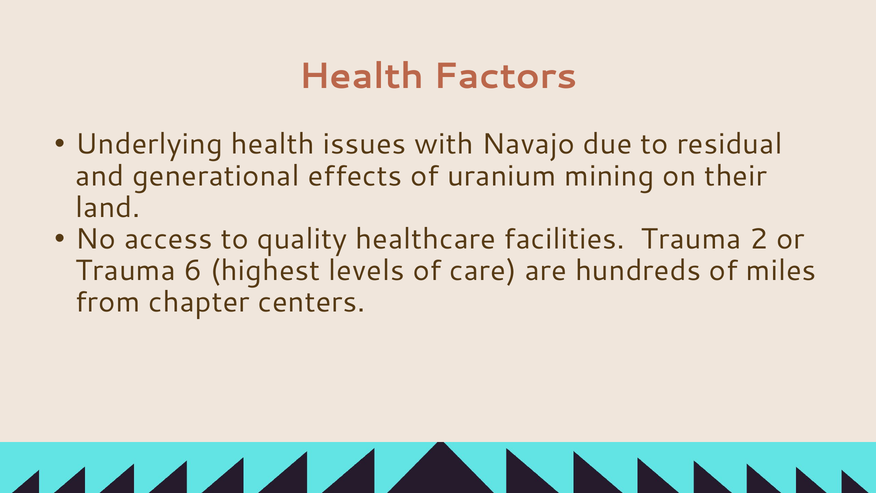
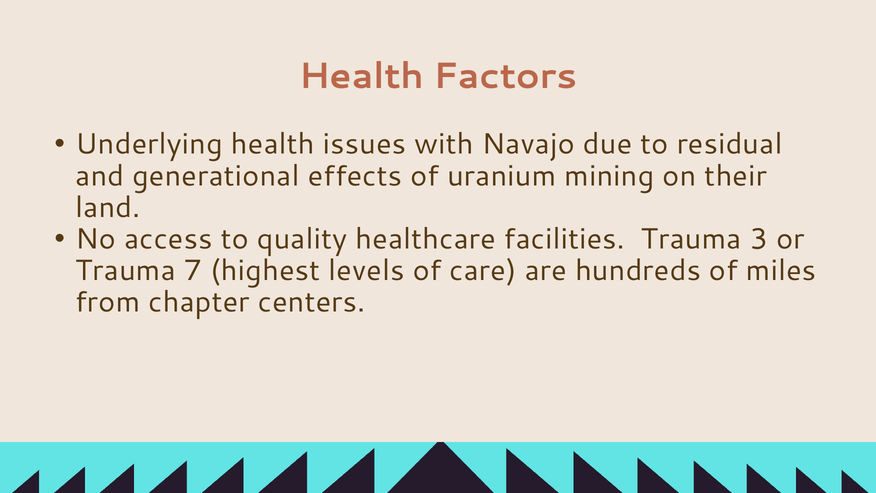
2: 2 -> 3
6: 6 -> 7
